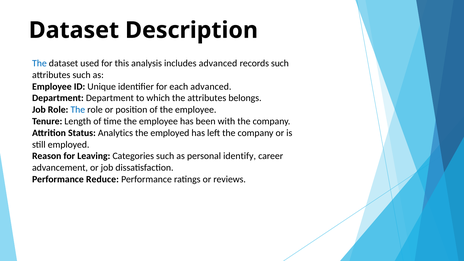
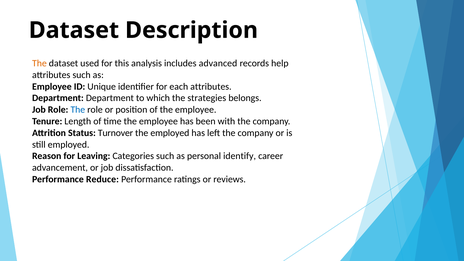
The at (39, 63) colour: blue -> orange
records such: such -> help
each advanced: advanced -> attributes
the attributes: attributes -> strategies
Analytics: Analytics -> Turnover
